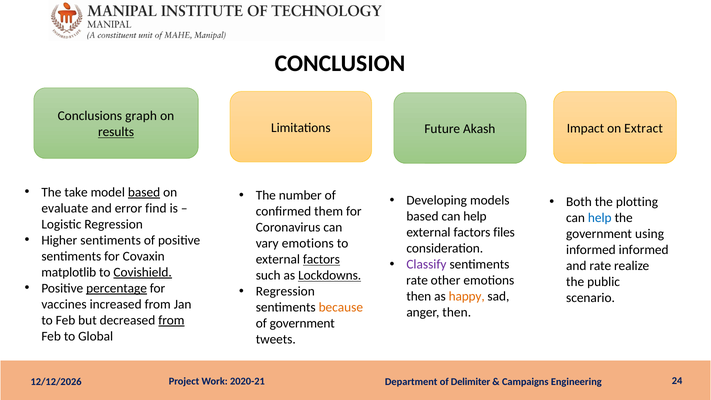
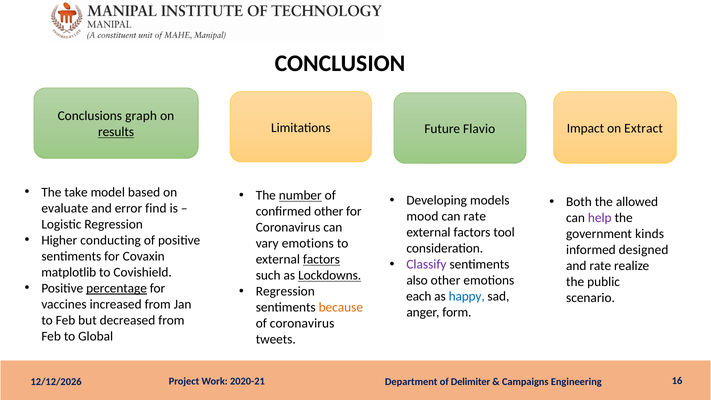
Akash: Akash -> Flavio
based at (144, 192) underline: present -> none
number underline: none -> present
plotting: plotting -> allowed
confirmed them: them -> other
based at (422, 216): based -> mood
help at (475, 216): help -> rate
help at (600, 218) colour: blue -> purple
files: files -> tool
using: using -> kinds
Higher sentiments: sentiments -> conducting
informed informed: informed -> designed
Covishield underline: present -> none
rate at (417, 280): rate -> also
then at (419, 296): then -> each
happy colour: orange -> blue
anger then: then -> form
from at (171, 320) underline: present -> none
of government: government -> coronavirus
24: 24 -> 16
